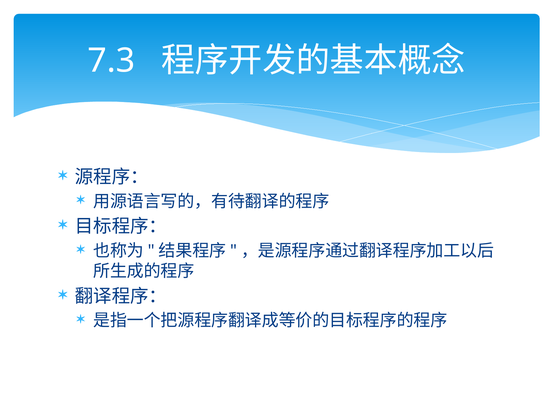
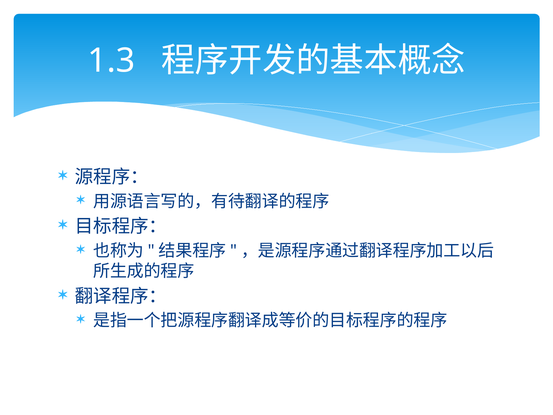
7.3: 7.3 -> 1.3
